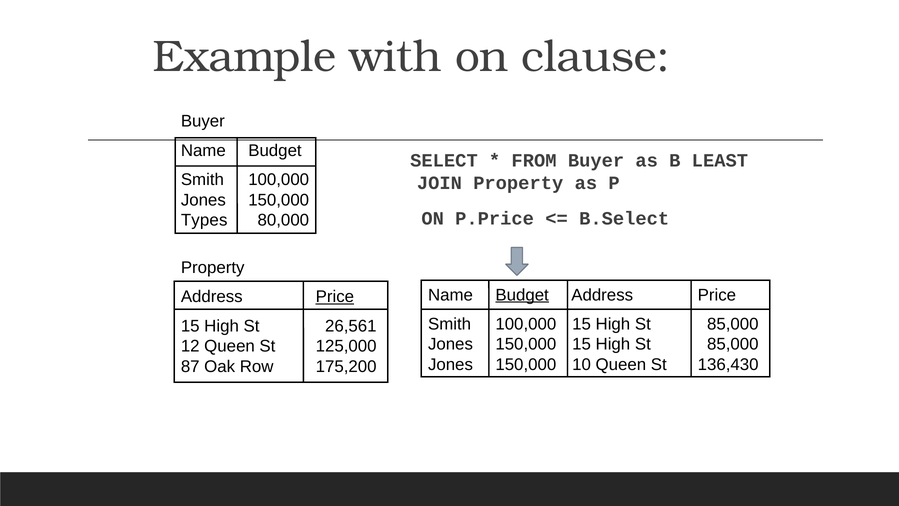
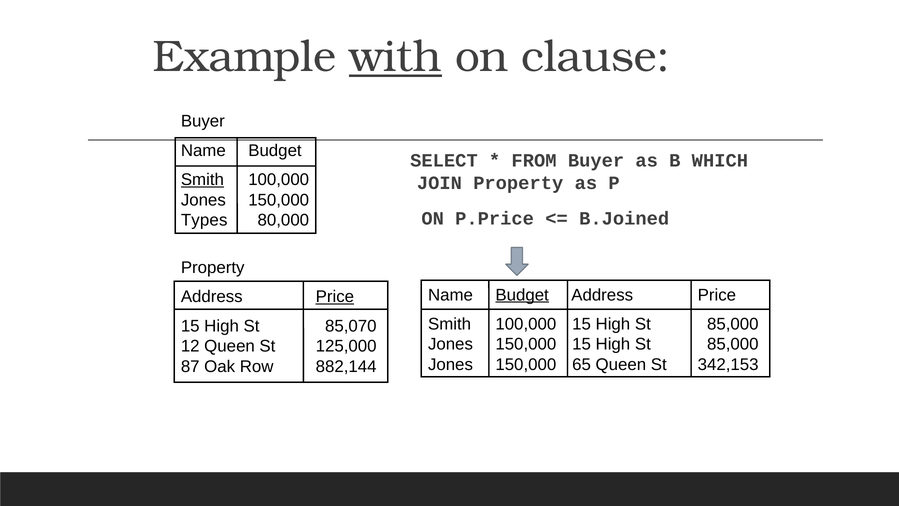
with underline: none -> present
LEAST: LEAST -> WHICH
Smith at (202, 180) underline: none -> present
B.Select: B.Select -> B.Joined
26,561: 26,561 -> 85,070
10: 10 -> 65
136,430: 136,430 -> 342,153
175,200: 175,200 -> 882,144
